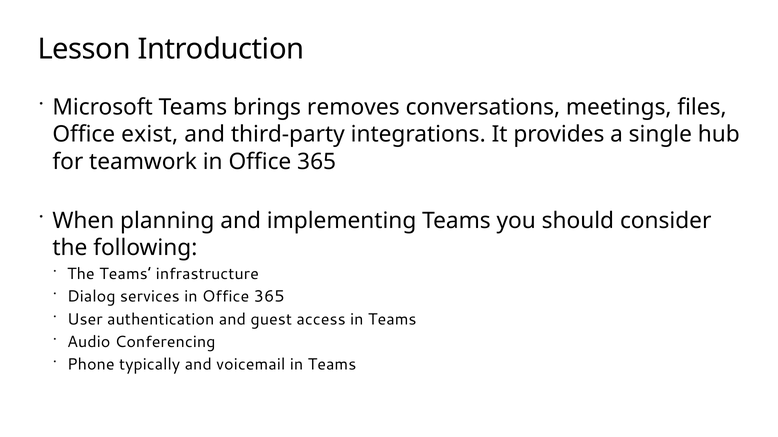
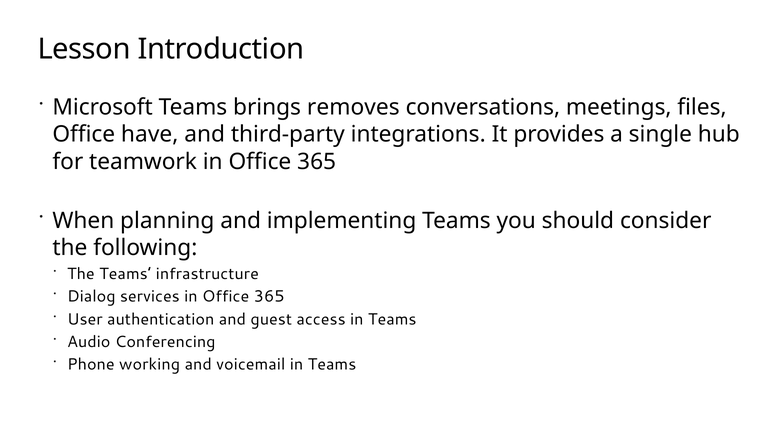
exist: exist -> have
typically: typically -> working
